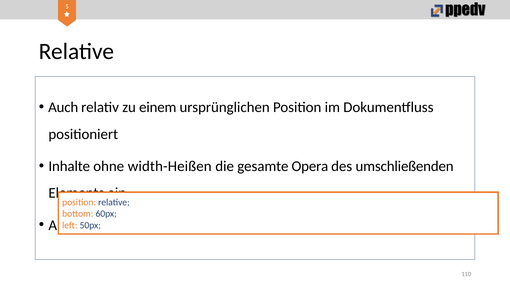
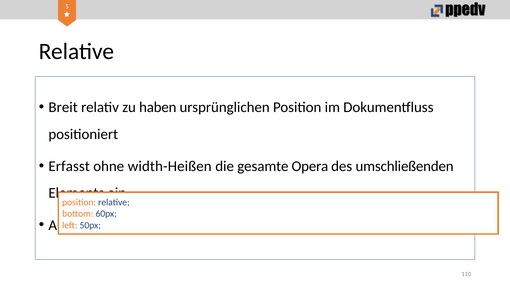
Auch: Auch -> Breit
einem: einem -> haben
Inhalte: Inhalte -> Erfasst
